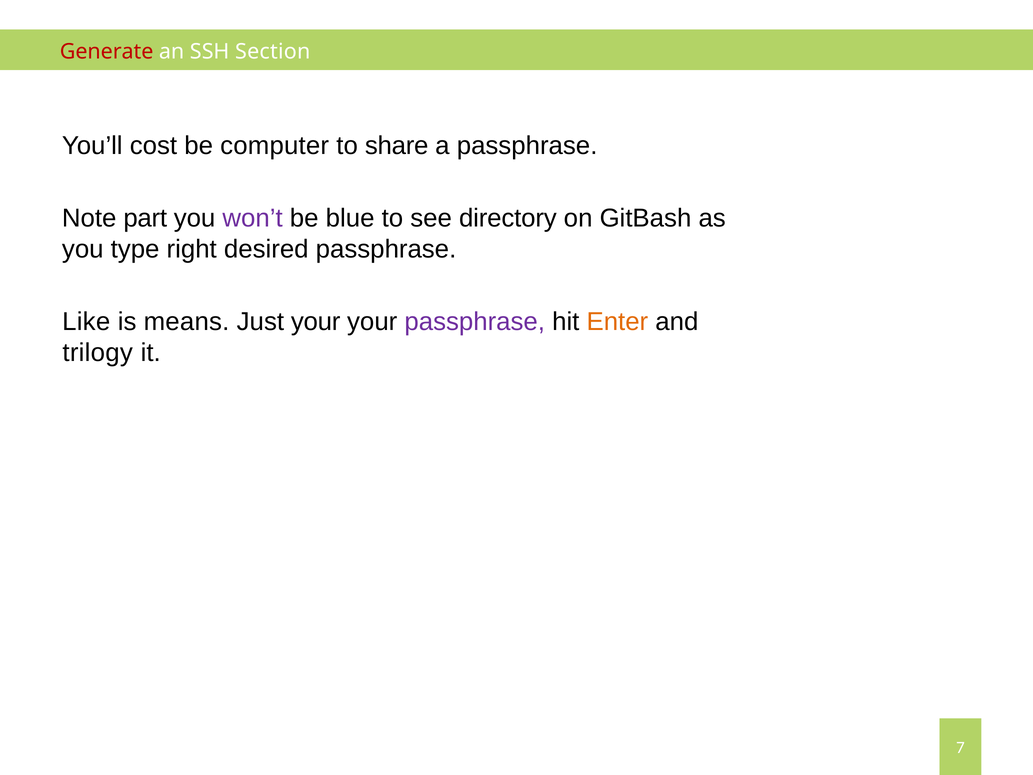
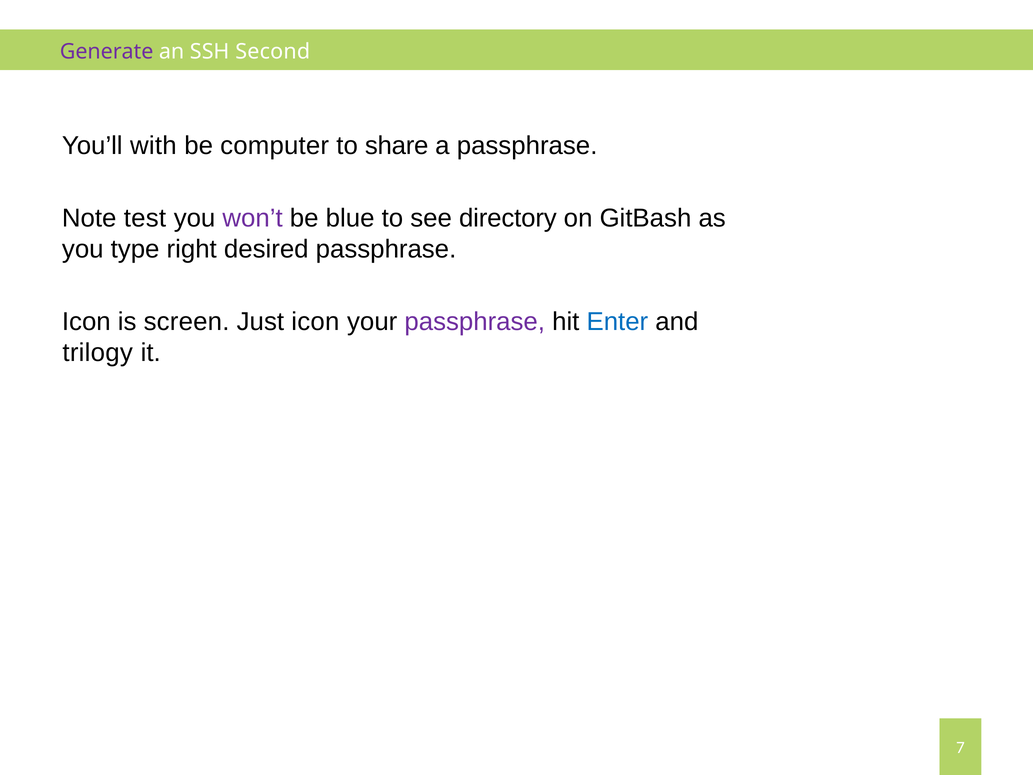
Generate colour: red -> purple
Section: Section -> Second
cost: cost -> with
part: part -> test
Like at (86, 321): Like -> Icon
means: means -> screen
Just your: your -> icon
Enter colour: orange -> blue
